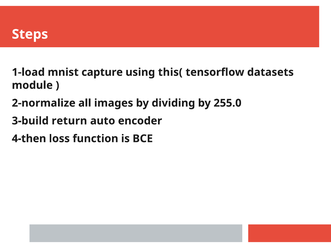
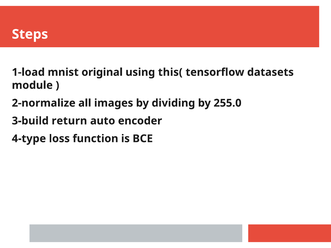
capture: capture -> original
4-then: 4-then -> 4-type
